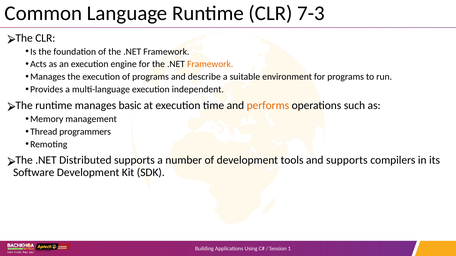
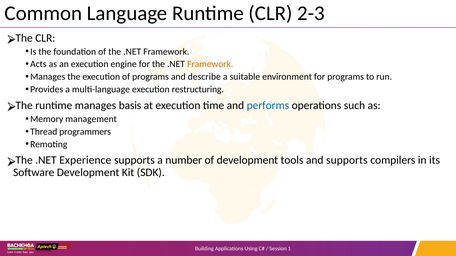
7-3: 7-3 -> 2-3
independent: independent -> restructuring
basic: basic -> basis
performs colour: orange -> blue
Distributed: Distributed -> Experience
